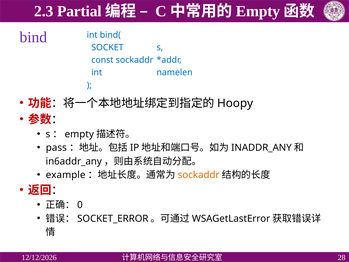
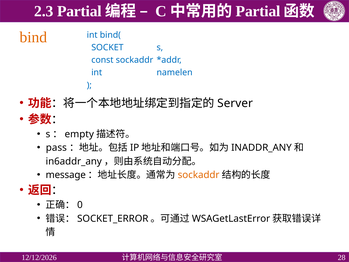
Empty at (258, 11): Empty -> Partial
bind colour: purple -> orange
Hoopy: Hoopy -> Server
example: example -> message
